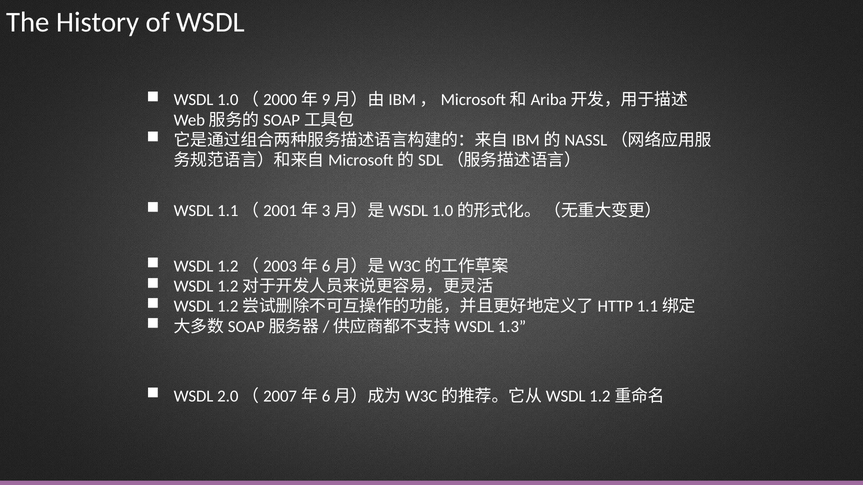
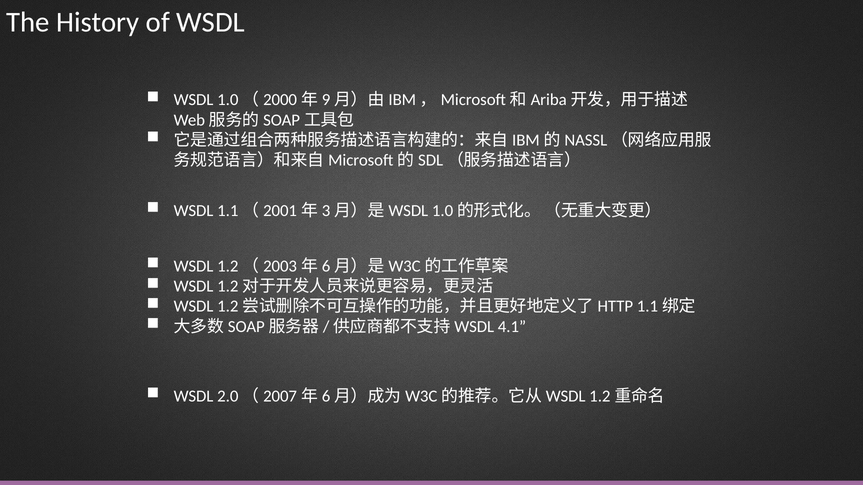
1.3: 1.3 -> 4.1
